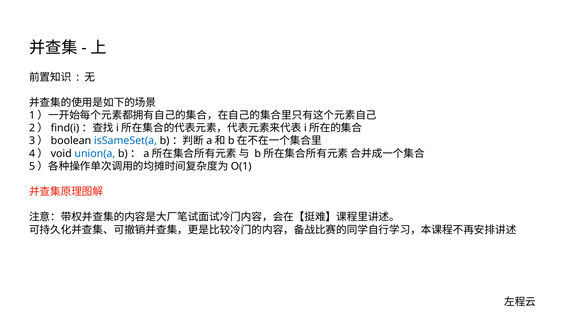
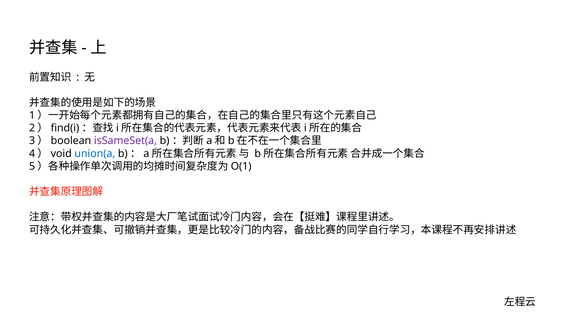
isSameSet(a colour: blue -> purple
